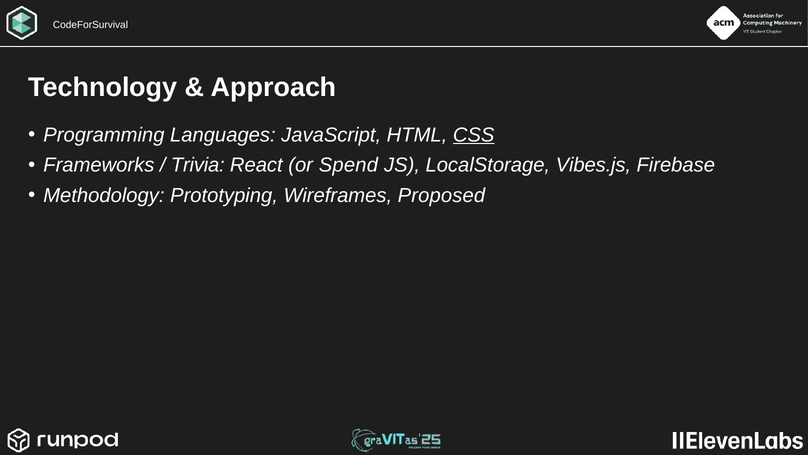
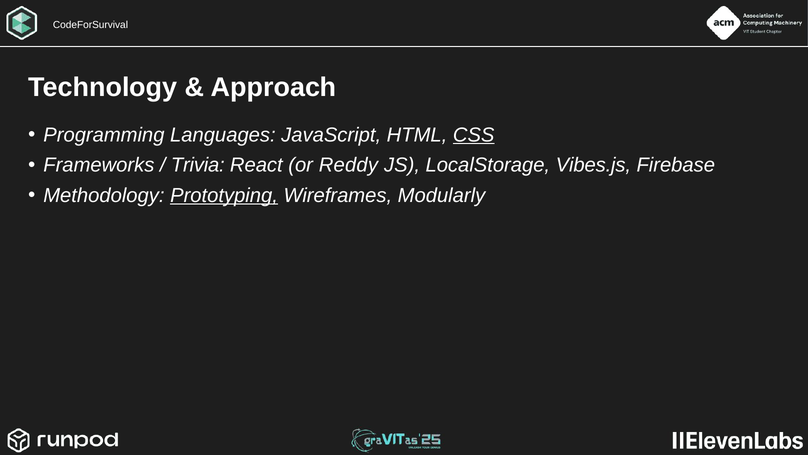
Spend: Spend -> Reddy
Prototyping underline: none -> present
Proposed: Proposed -> Modularly
